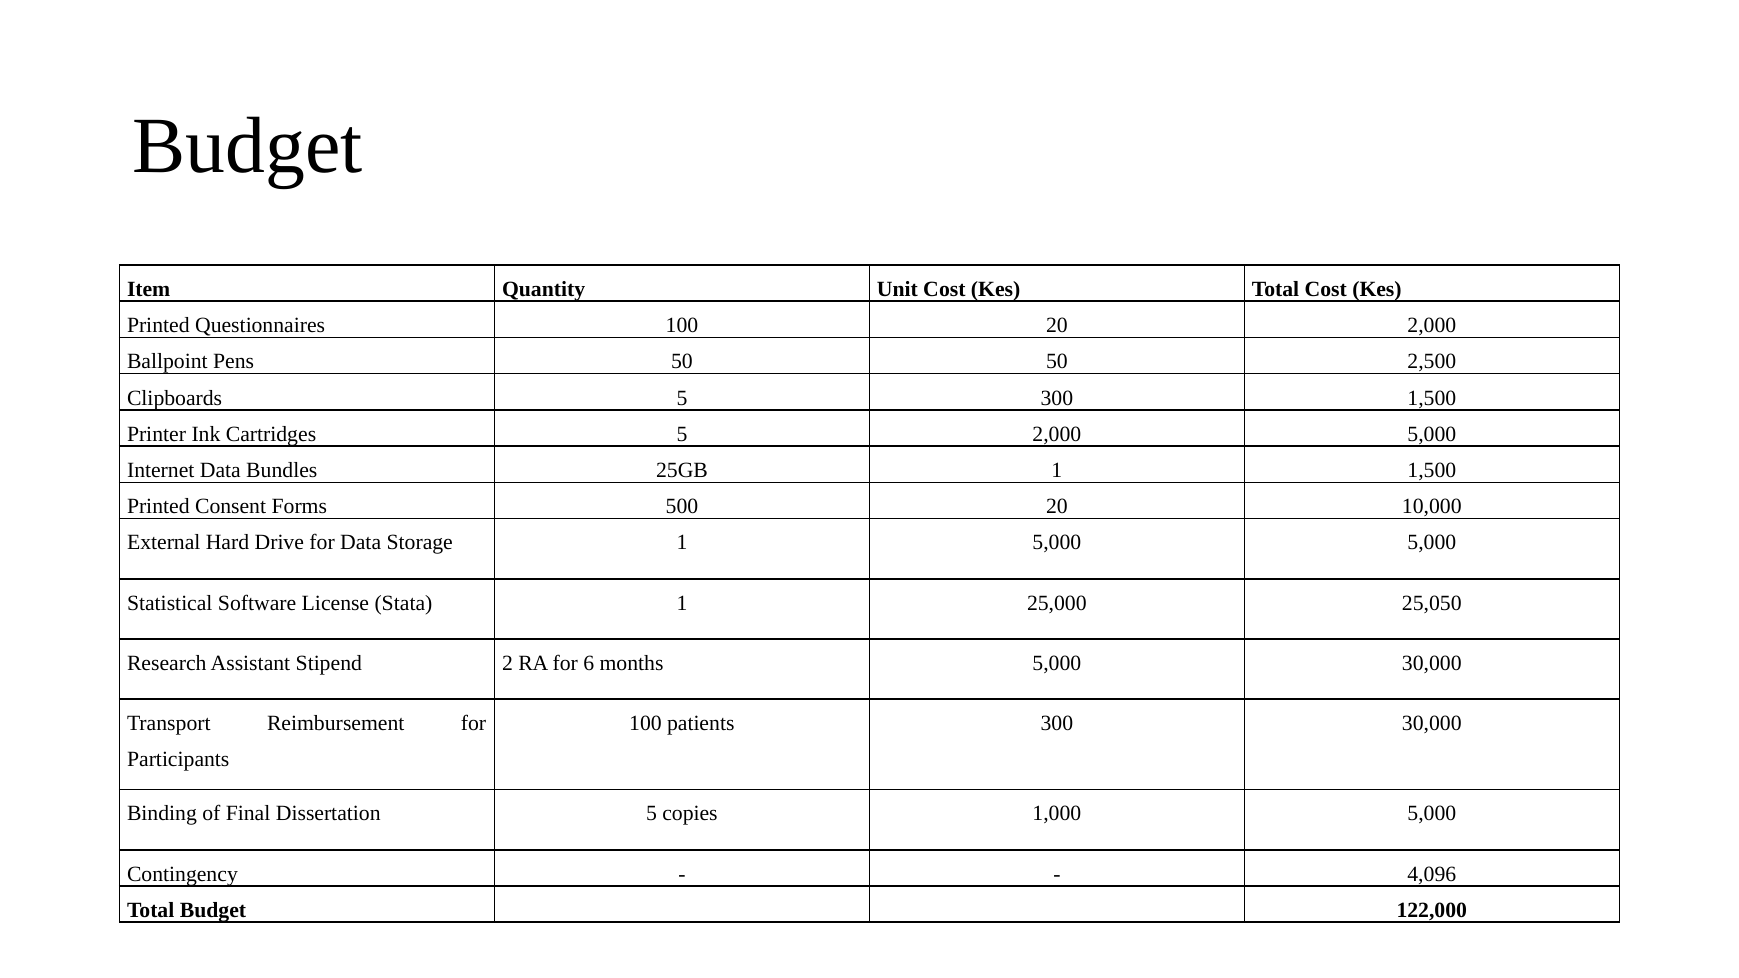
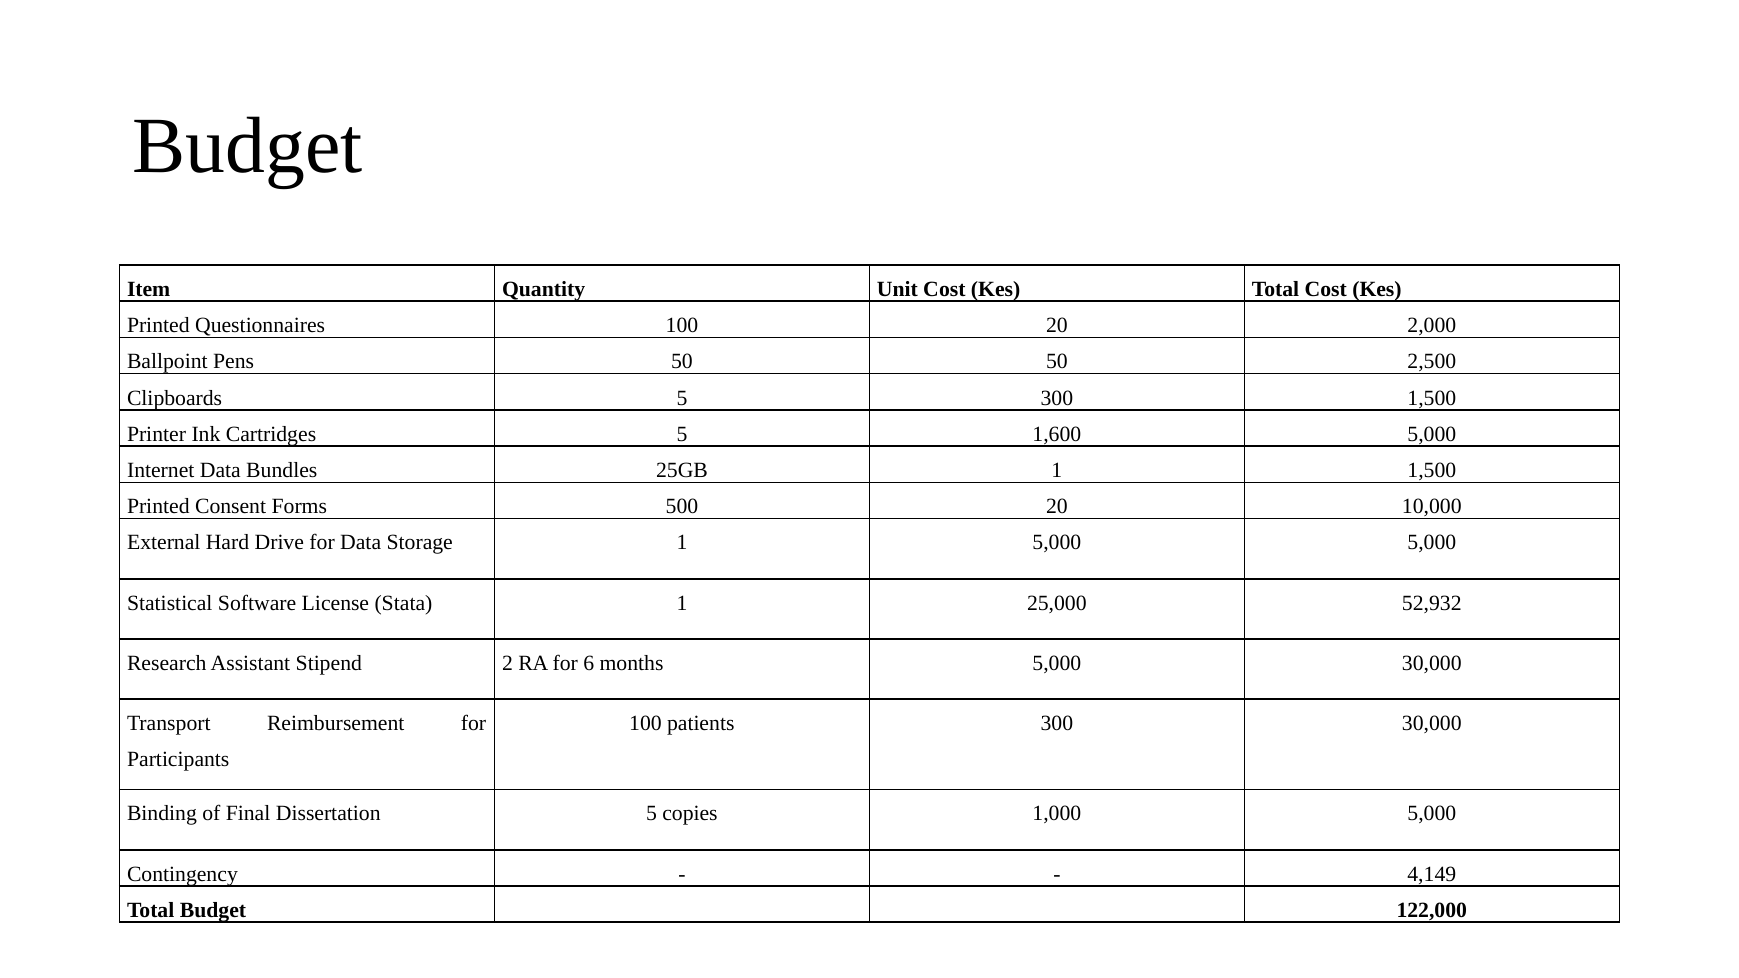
5 2,000: 2,000 -> 1,600
25,050: 25,050 -> 52,932
4,096: 4,096 -> 4,149
